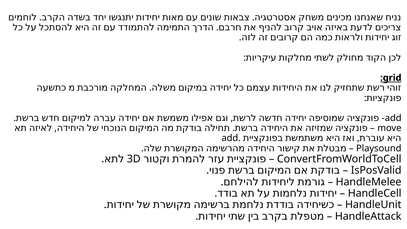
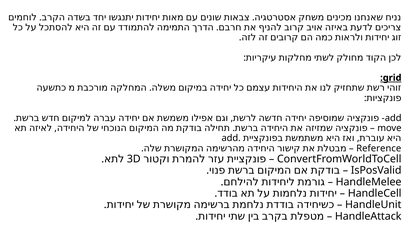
Playsound: Playsound -> Reference
